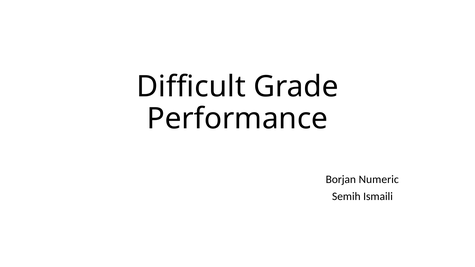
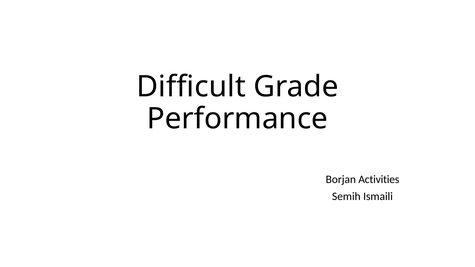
Numeric: Numeric -> Activities
